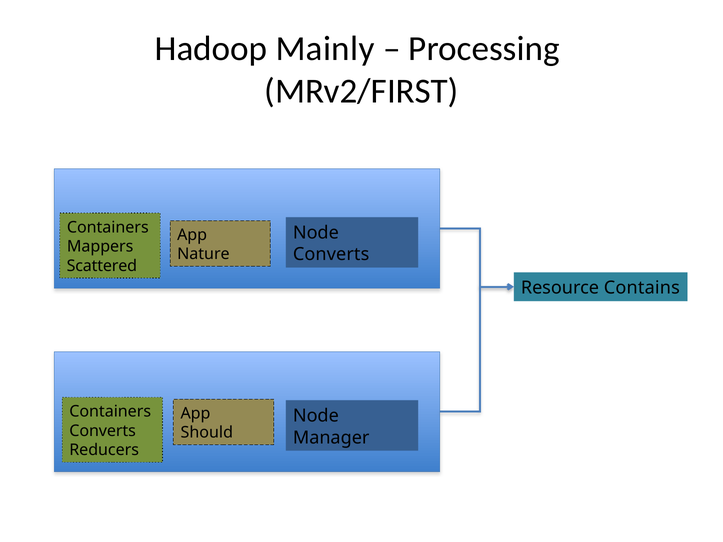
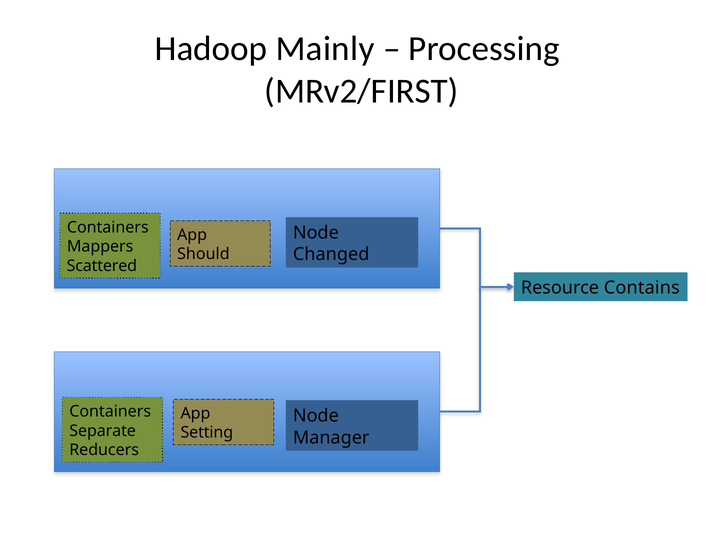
Converts at (331, 255): Converts -> Changed
Nature: Nature -> Should
Converts at (103, 431): Converts -> Separate
Should: Should -> Setting
